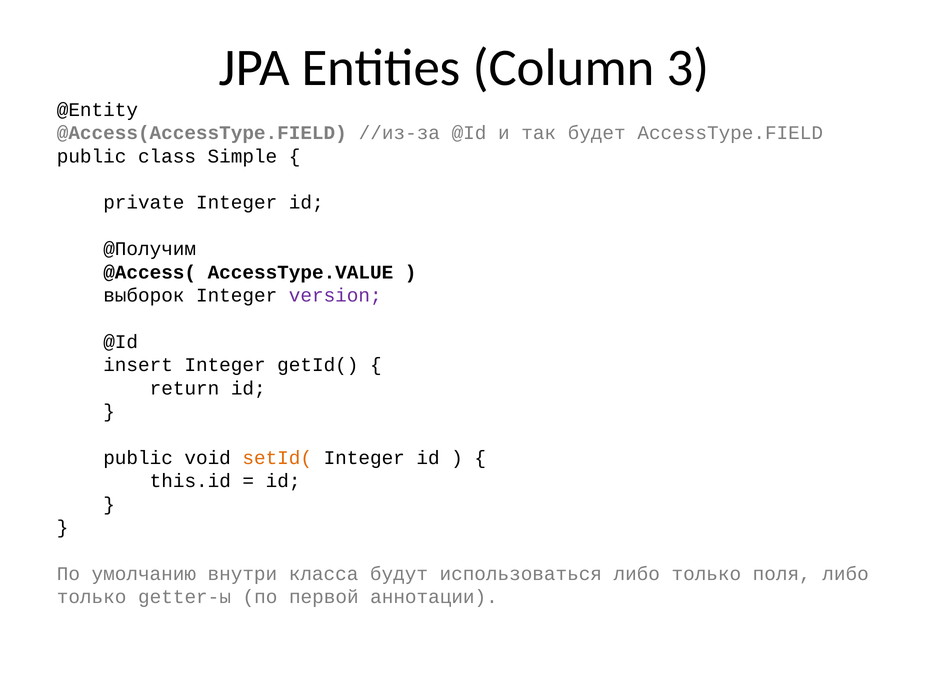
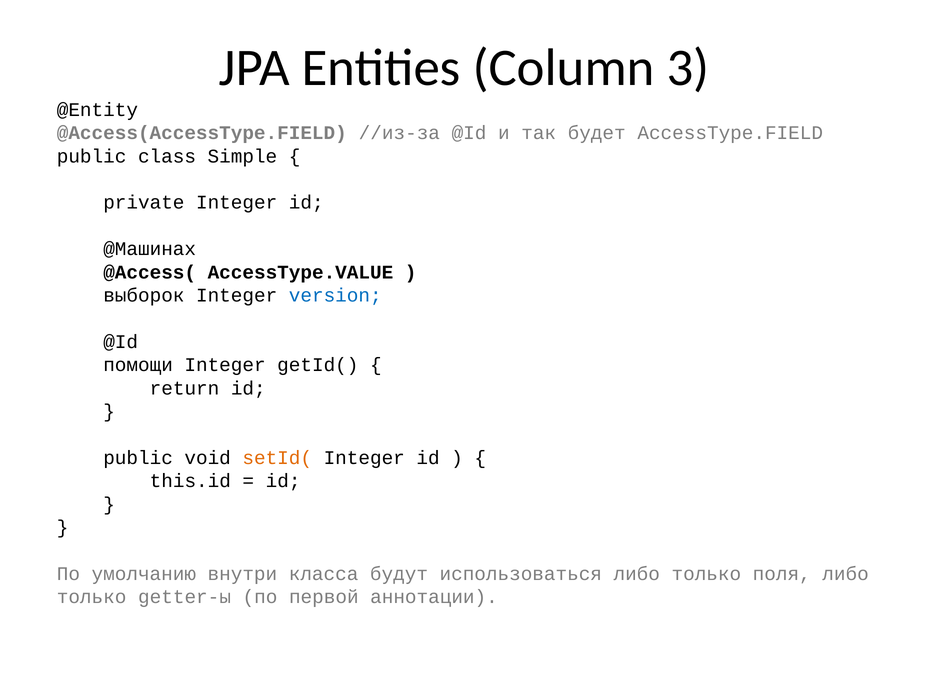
@Получим: @Получим -> @Машинах
version colour: purple -> blue
insert: insert -> помощи
